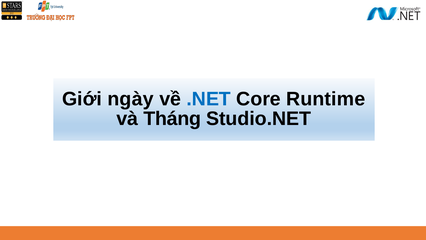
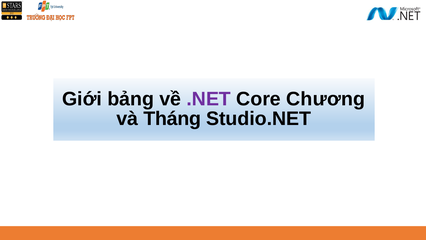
ngày: ngày -> bảng
.NET colour: blue -> purple
Runtime: Runtime -> Chương
